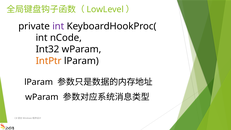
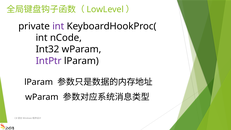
IntPtr colour: orange -> purple
